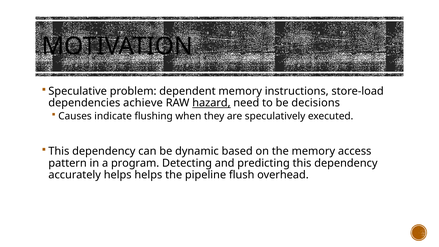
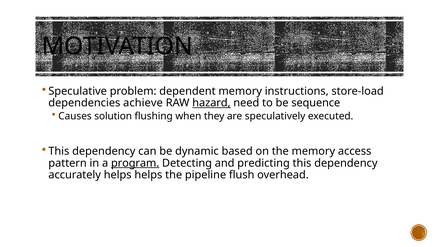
decisions: decisions -> sequence
indicate: indicate -> solution
program underline: none -> present
